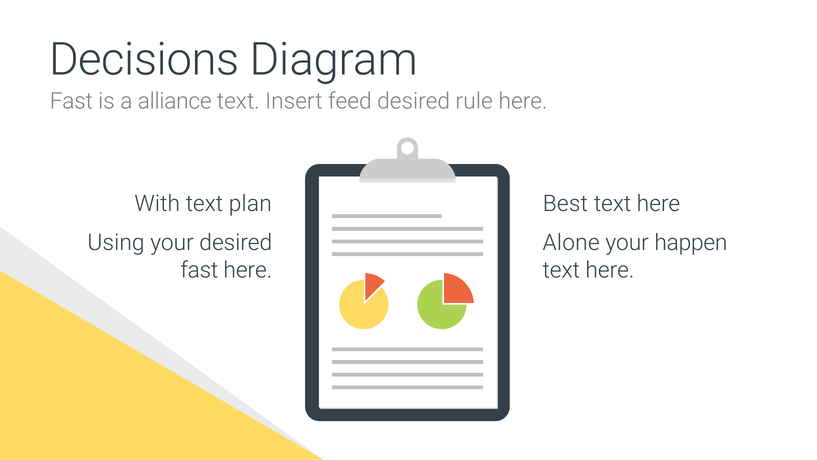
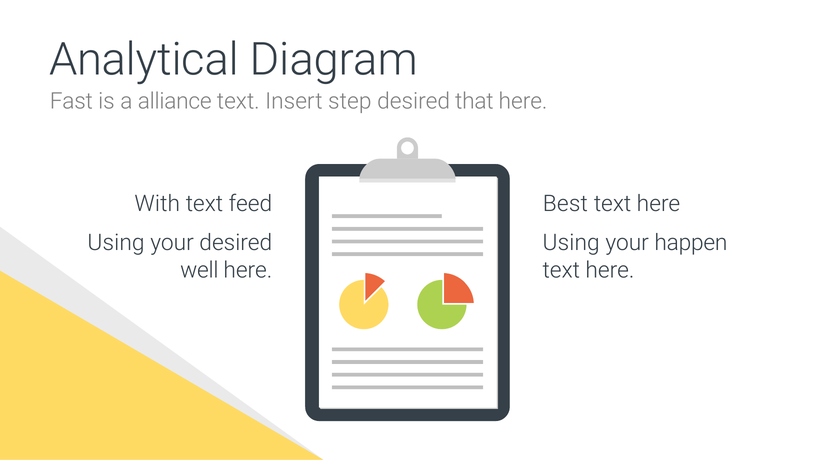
Decisions: Decisions -> Analytical
feed: feed -> step
rule: rule -> that
plan: plan -> feed
Alone at (571, 243): Alone -> Using
fast at (199, 270): fast -> well
